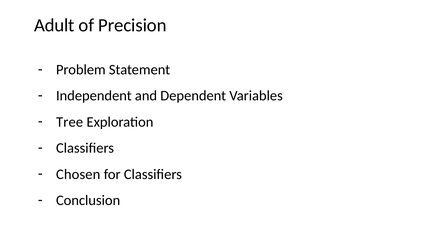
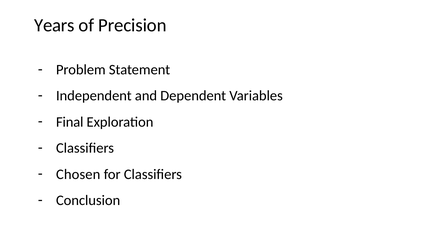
Adult: Adult -> Years
Tree: Tree -> Final
